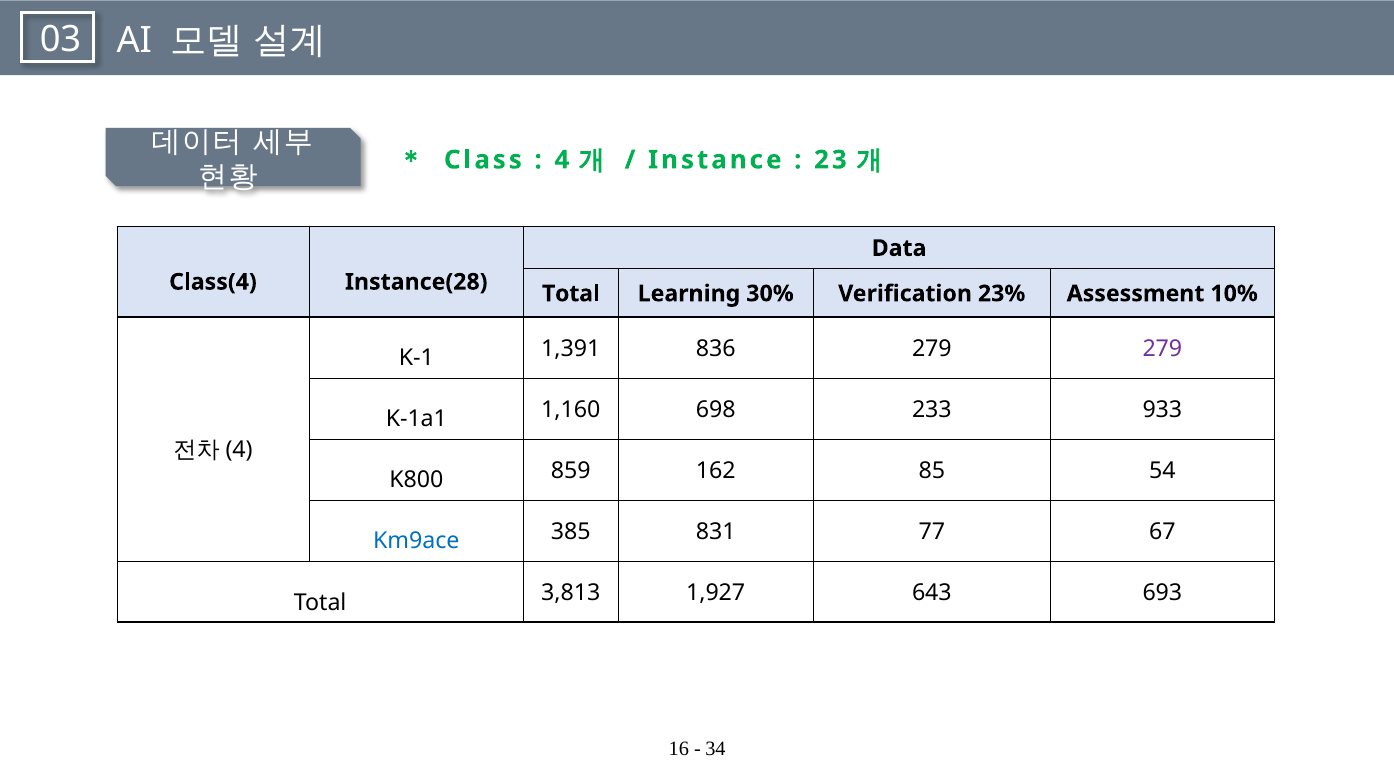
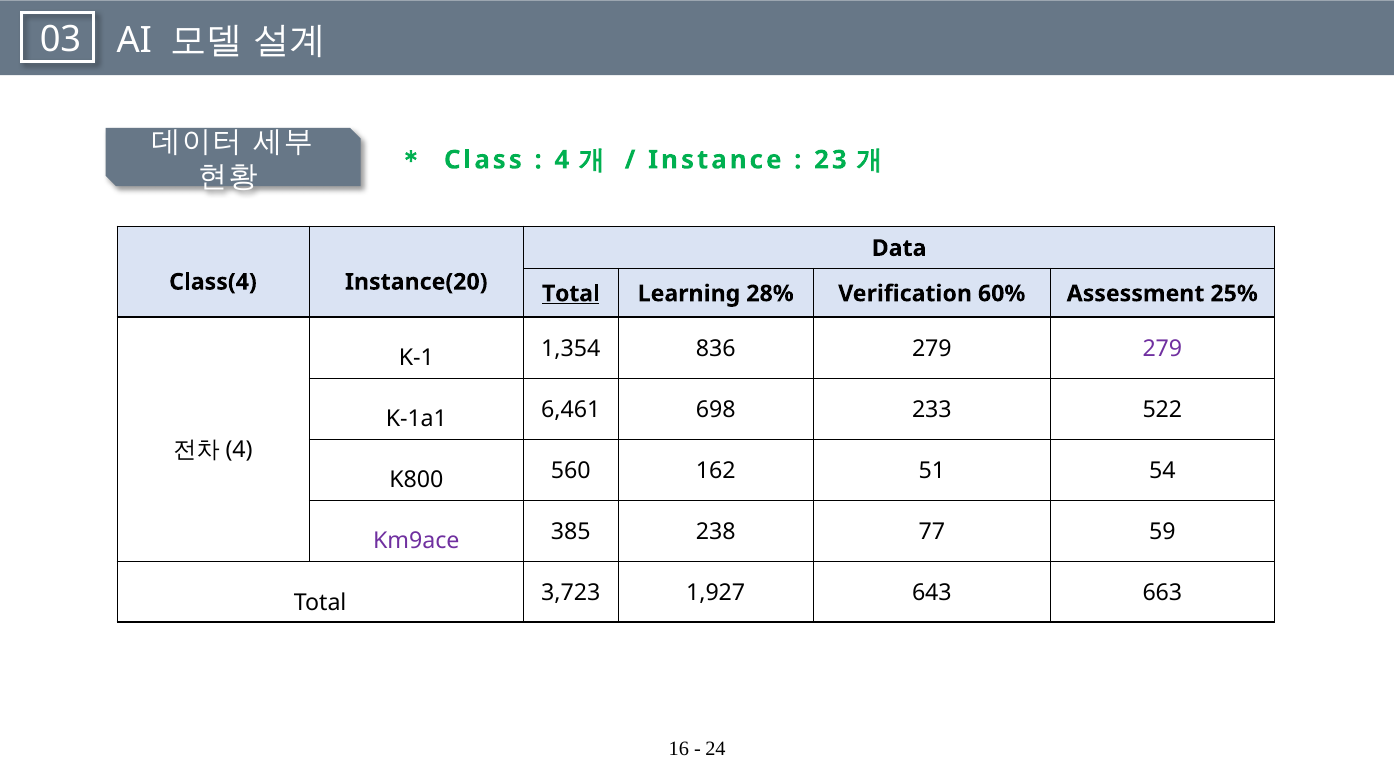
Instance(28: Instance(28 -> Instance(20
Total at (571, 294) underline: none -> present
30%: 30% -> 28%
23%: 23% -> 60%
10%: 10% -> 25%
1,391: 1,391 -> 1,354
1,160: 1,160 -> 6,461
933: 933 -> 522
859: 859 -> 560
85: 85 -> 51
Km9ace colour: blue -> purple
831: 831 -> 238
67: 67 -> 59
3,813: 3,813 -> 3,723
693: 693 -> 663
34: 34 -> 24
